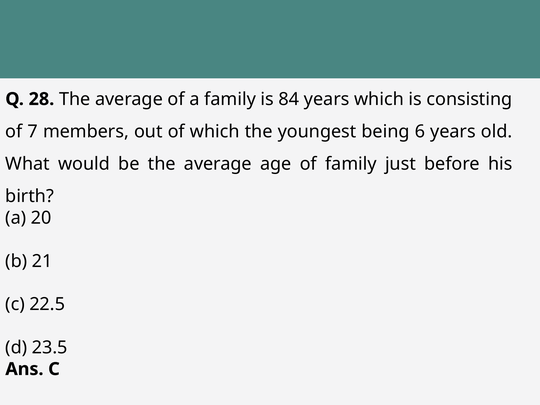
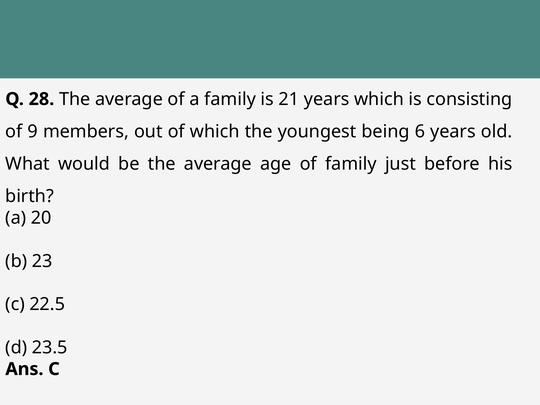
84: 84 -> 21
7: 7 -> 9
21: 21 -> 23
